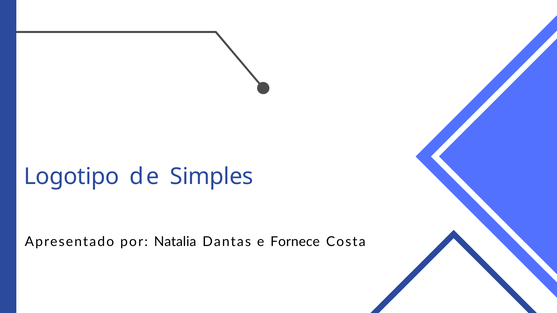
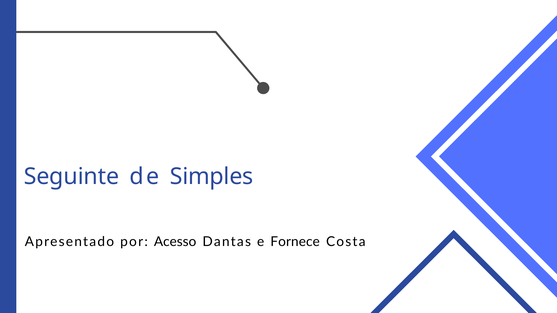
Logotipo: Logotipo -> Seguinte
Natalia: Natalia -> Acesso
